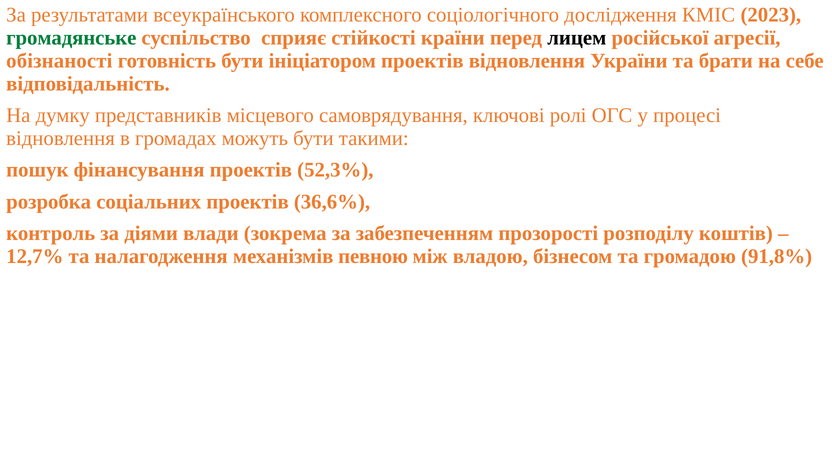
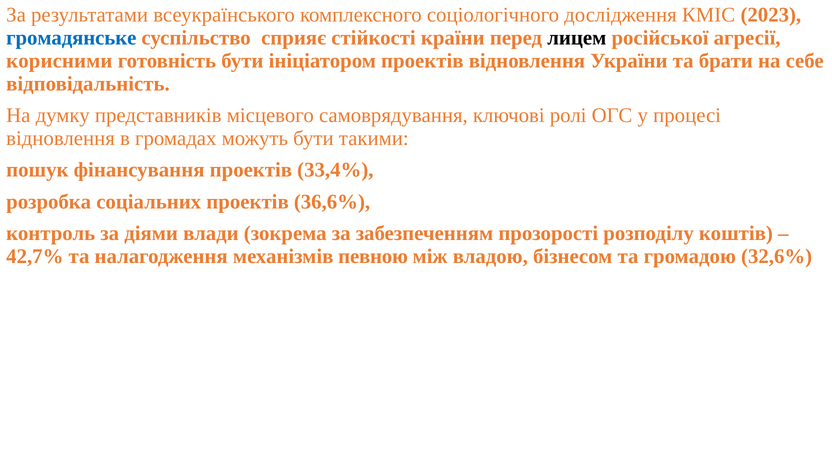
громадянське colour: green -> blue
обізнаності: обізнаності -> корисними
52,3%: 52,3% -> 33,4%
12,7%: 12,7% -> 42,7%
91,8%: 91,8% -> 32,6%
